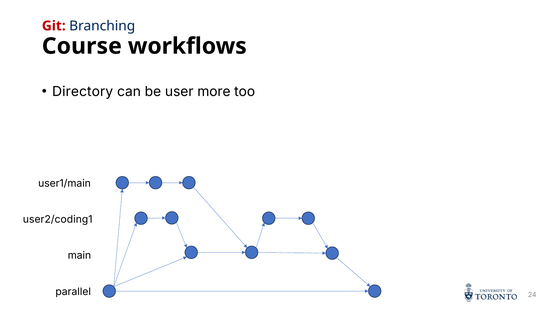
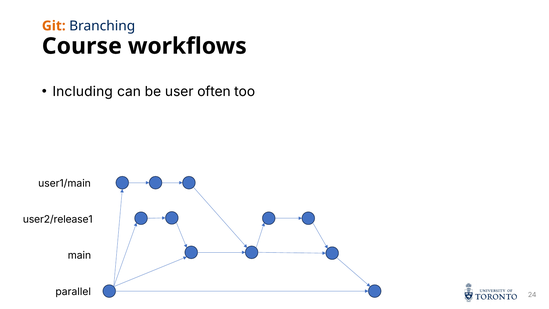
Git colour: red -> orange
Directory: Directory -> Including
more: more -> often
user2/coding1: user2/coding1 -> user2/release1
